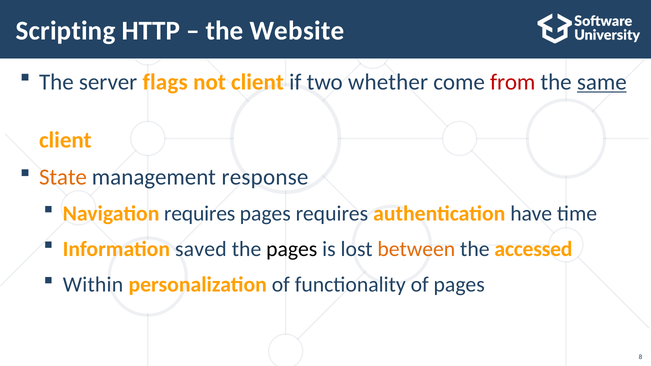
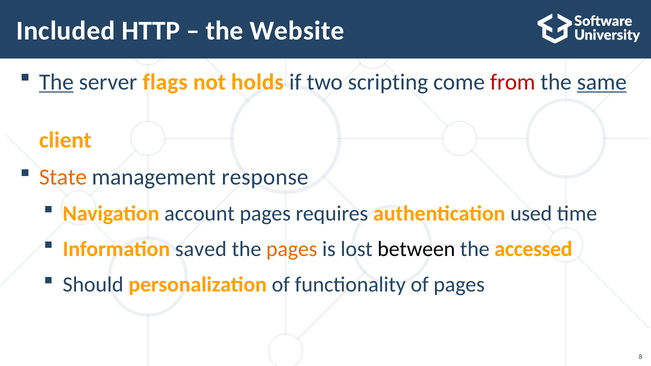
Scripting: Scripting -> Included
The at (56, 82) underline: none -> present
not client: client -> holds
whether: whether -> scripting
Navigation requires: requires -> account
have: have -> used
pages at (292, 249) colour: black -> orange
between colour: orange -> black
Within: Within -> Should
